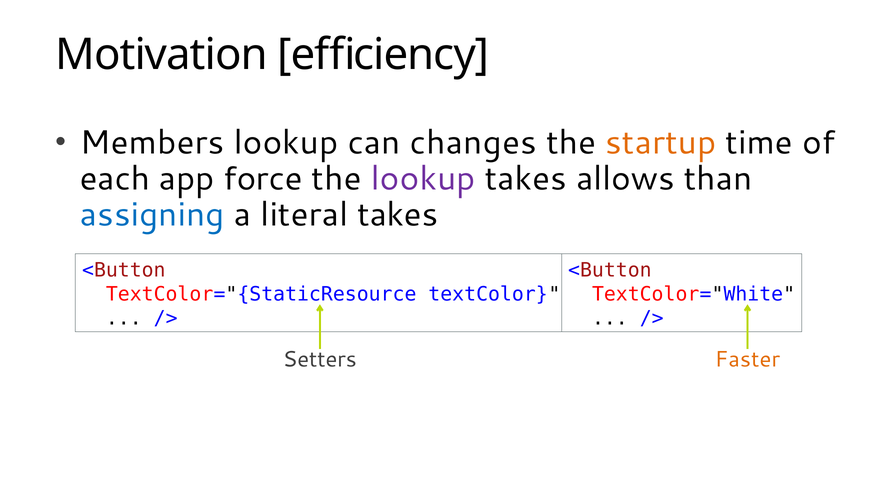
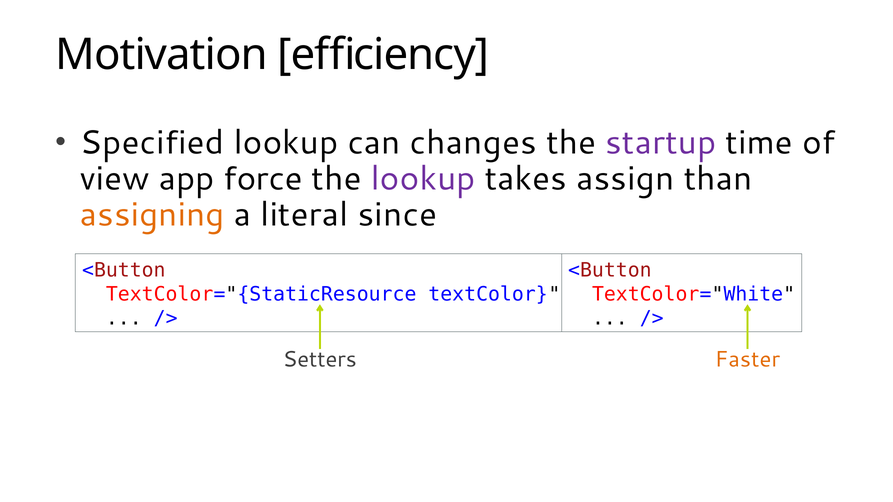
Members: Members -> Specified
startup colour: orange -> purple
each: each -> view
allows: allows -> assign
assigning colour: blue -> orange
literal takes: takes -> since
